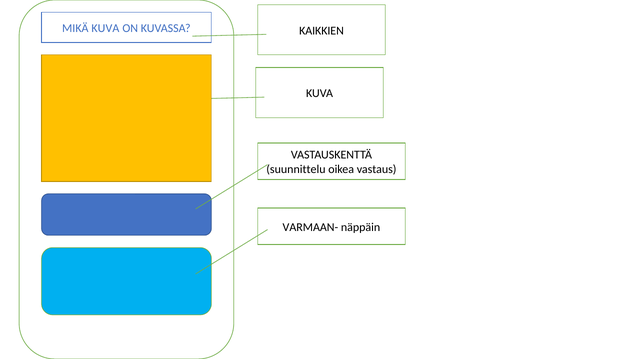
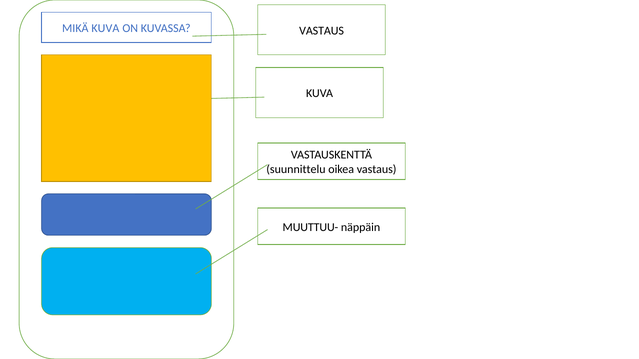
KUVASSA KAIKKIEN: KAIKKIEN -> VASTAUS
VARMAAN-: VARMAAN- -> MUUTTUU-
